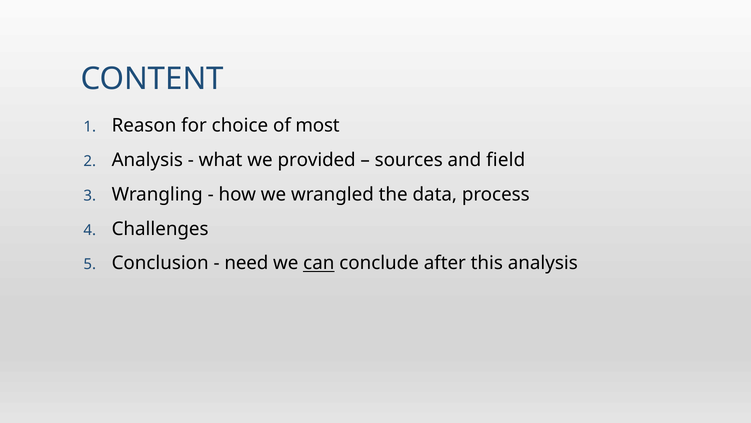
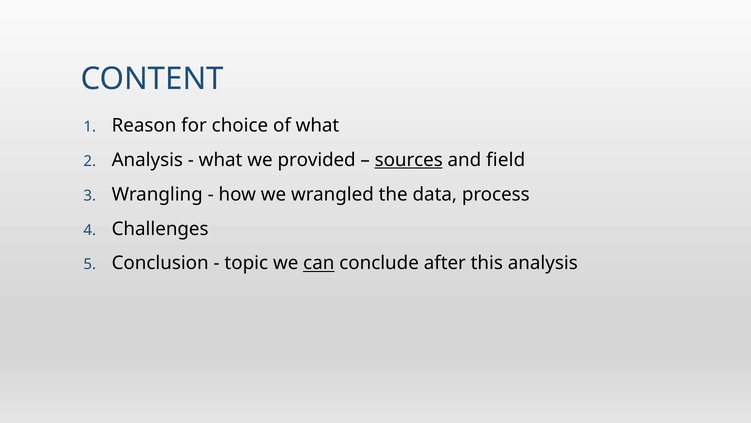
of most: most -> what
sources underline: none -> present
need: need -> topic
